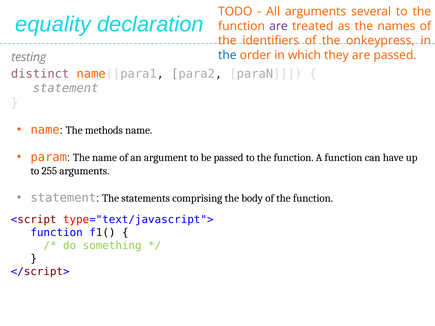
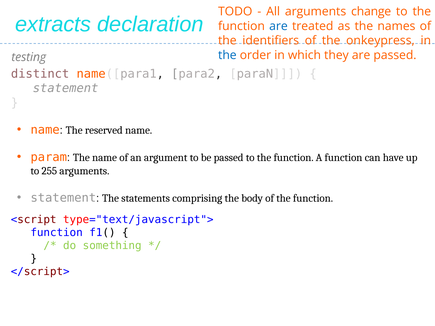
several: several -> change
equality: equality -> extracts
are at (278, 26) colour: purple -> blue
methods: methods -> reserved
